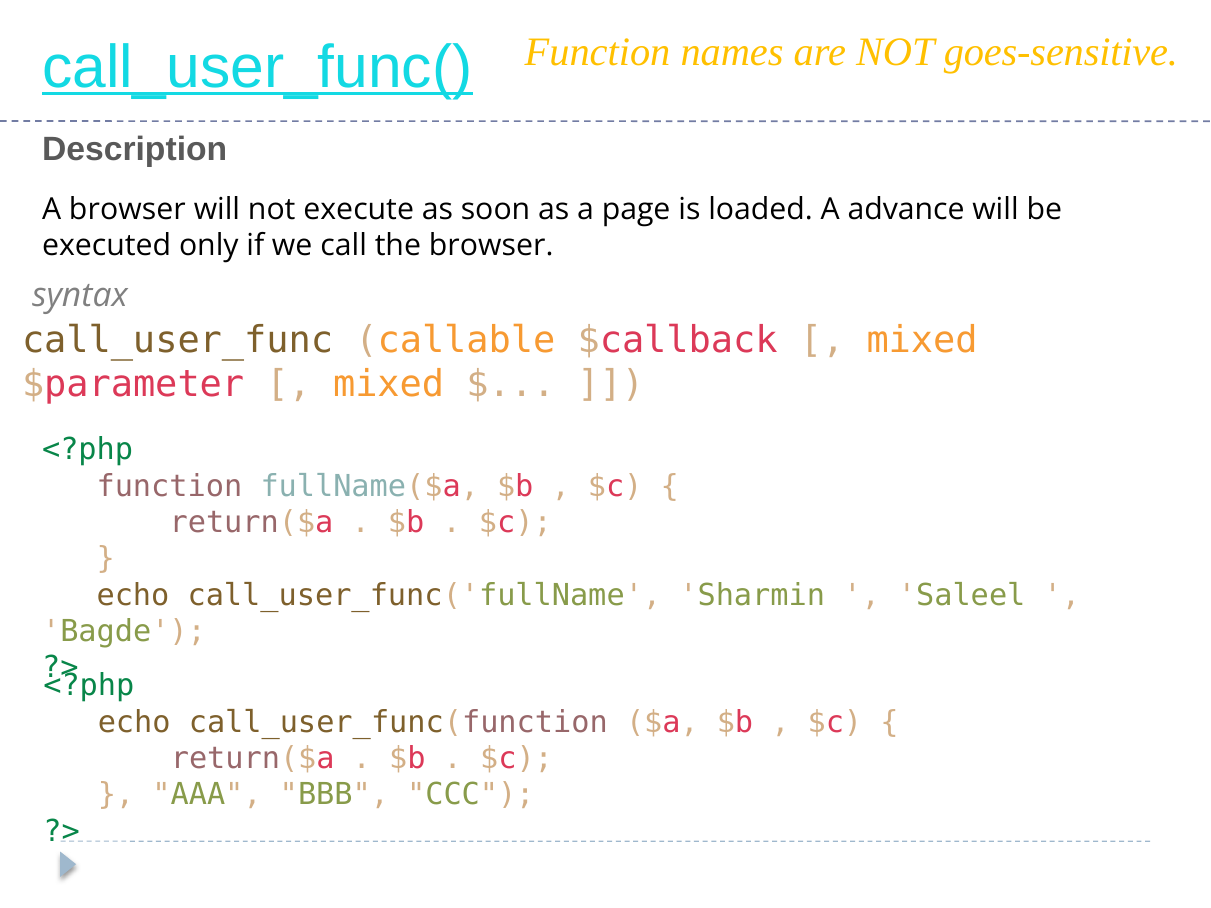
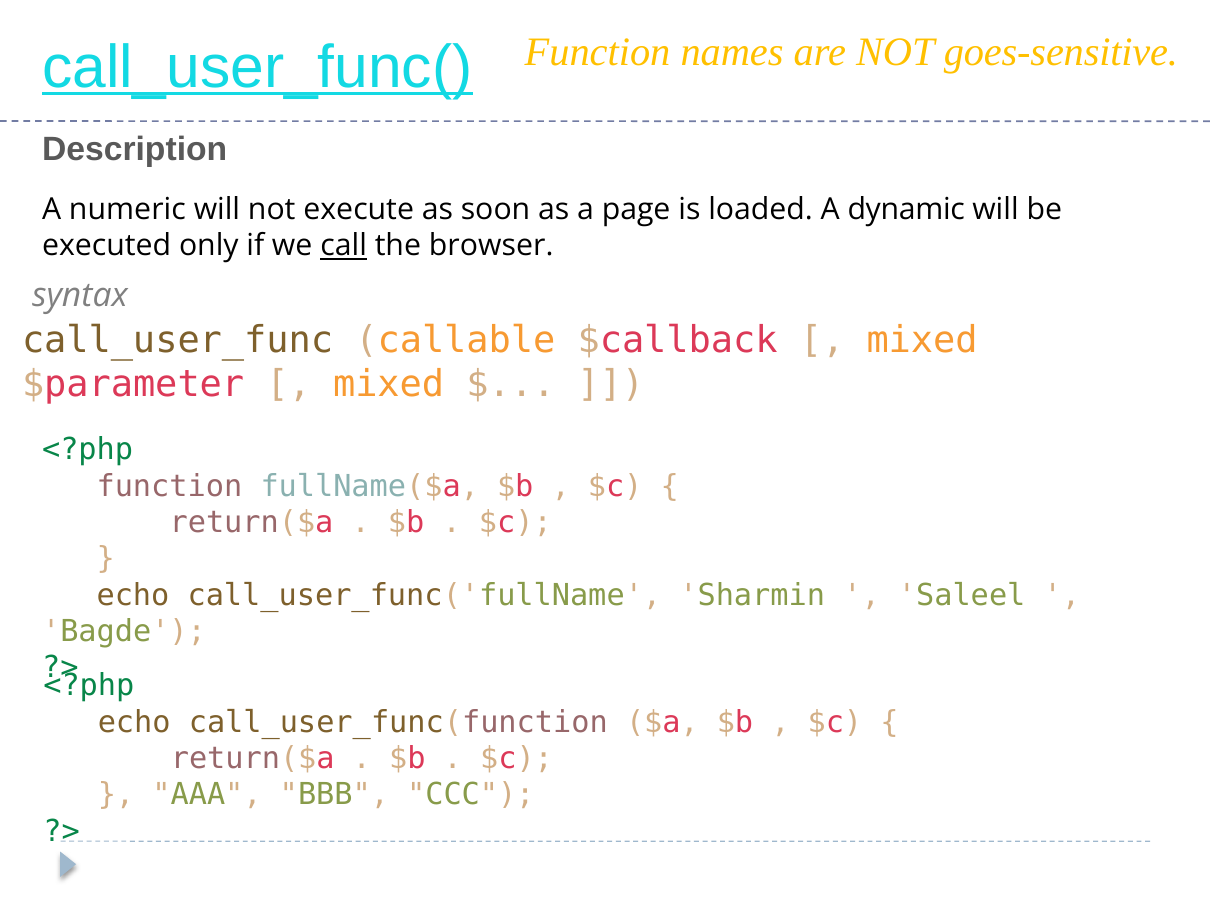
A browser: browser -> numeric
advance: advance -> dynamic
call underline: none -> present
